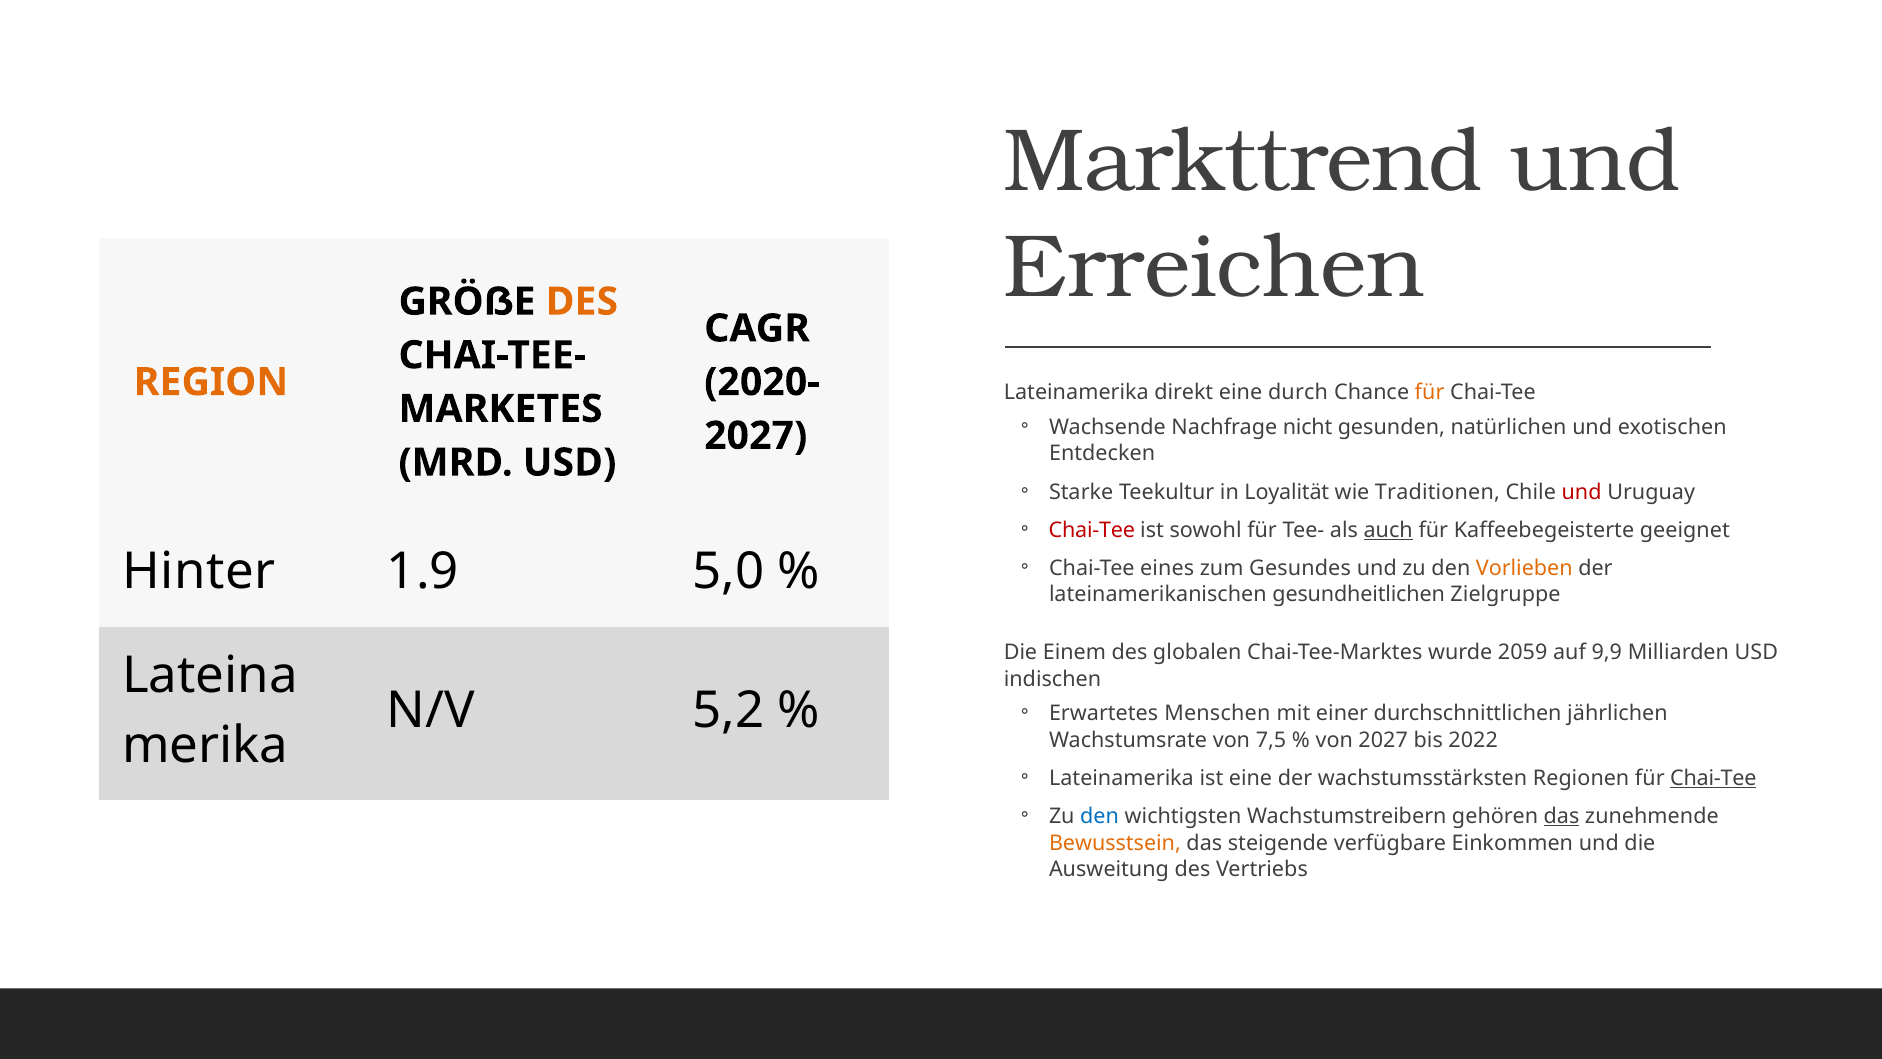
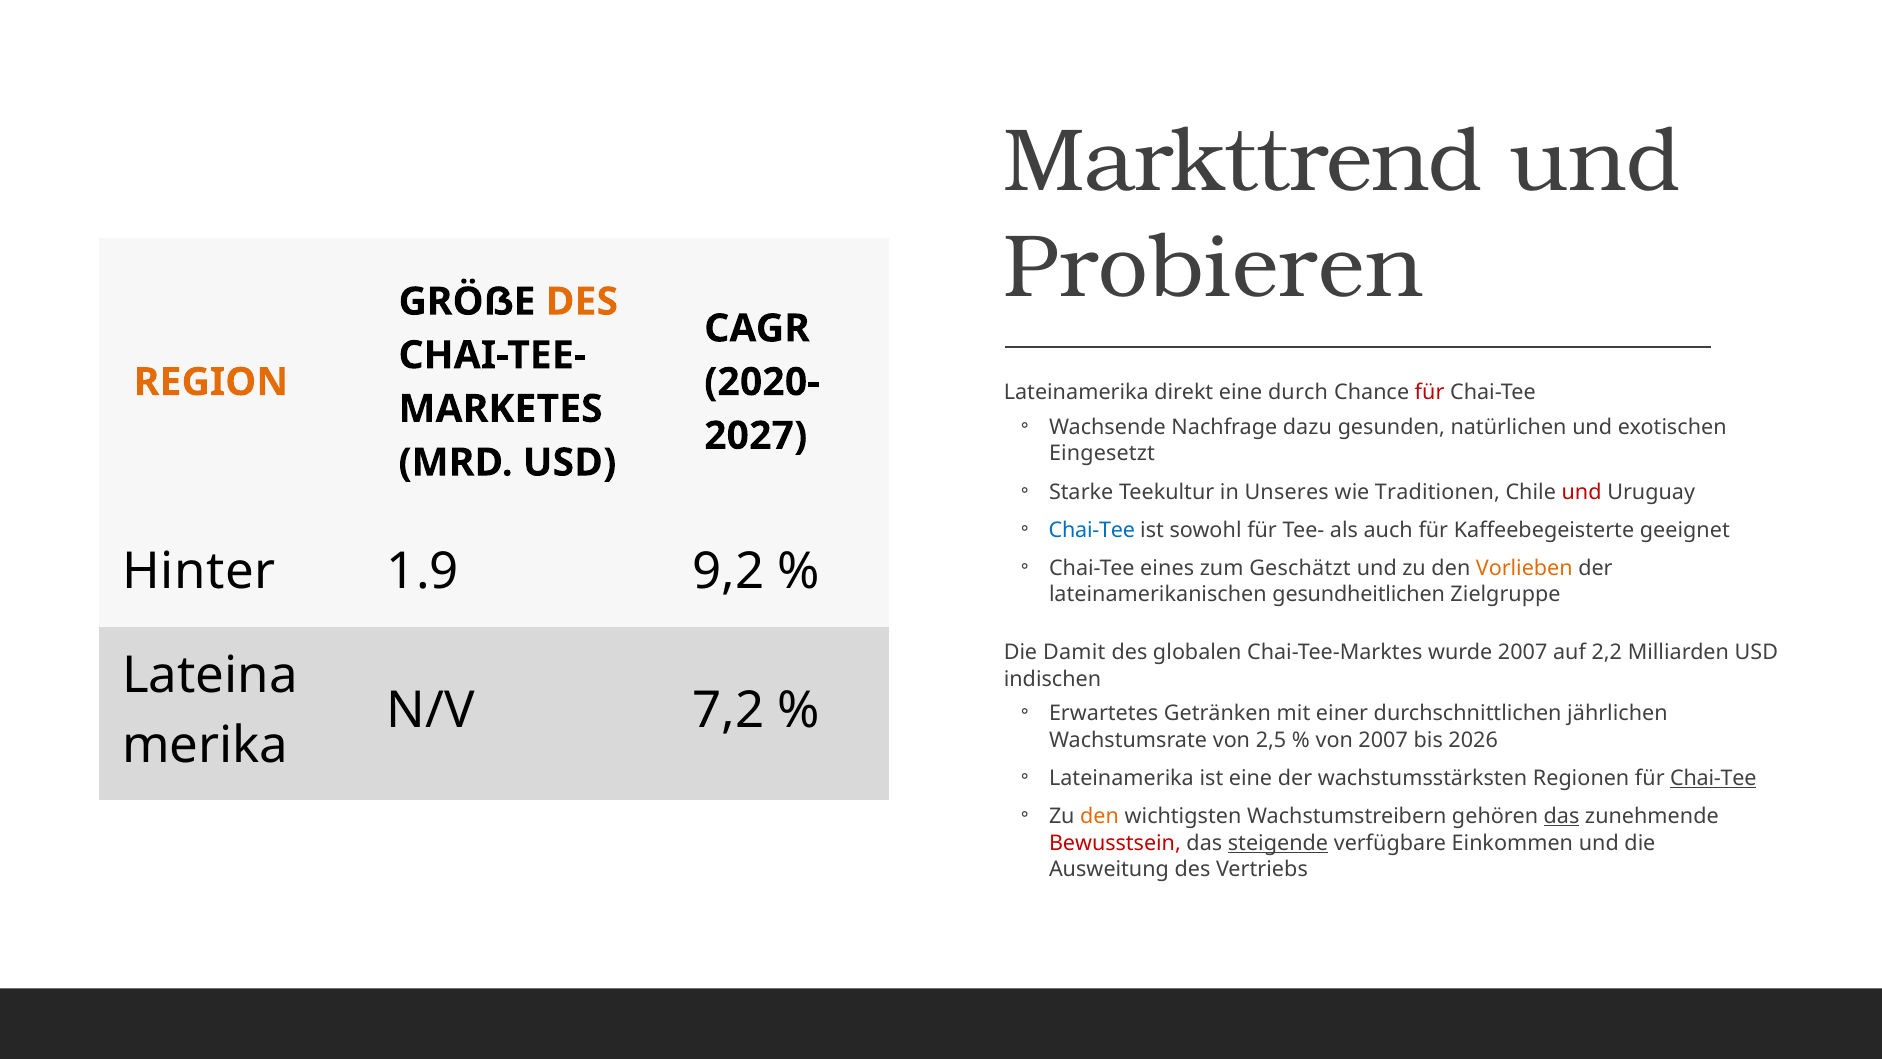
Erreichen: Erreichen -> Probieren
für at (1430, 393) colour: orange -> red
nicht: nicht -> dazu
Entdecken: Entdecken -> Eingesetzt
Loyalität: Loyalität -> Unseres
Chai-Tee at (1092, 530) colour: red -> blue
auch underline: present -> none
5,0: 5,0 -> 9,2
Gesundes: Gesundes -> Geschätzt
Einem: Einem -> Damit
wurde 2059: 2059 -> 2007
9,9: 9,9 -> 2,2
5,2: 5,2 -> 7,2
Menschen: Menschen -> Getränken
7,5: 7,5 -> 2,5
von 2027: 2027 -> 2007
2022: 2022 -> 2026
den at (1100, 816) colour: blue -> orange
Bewusstsein colour: orange -> red
steigende underline: none -> present
